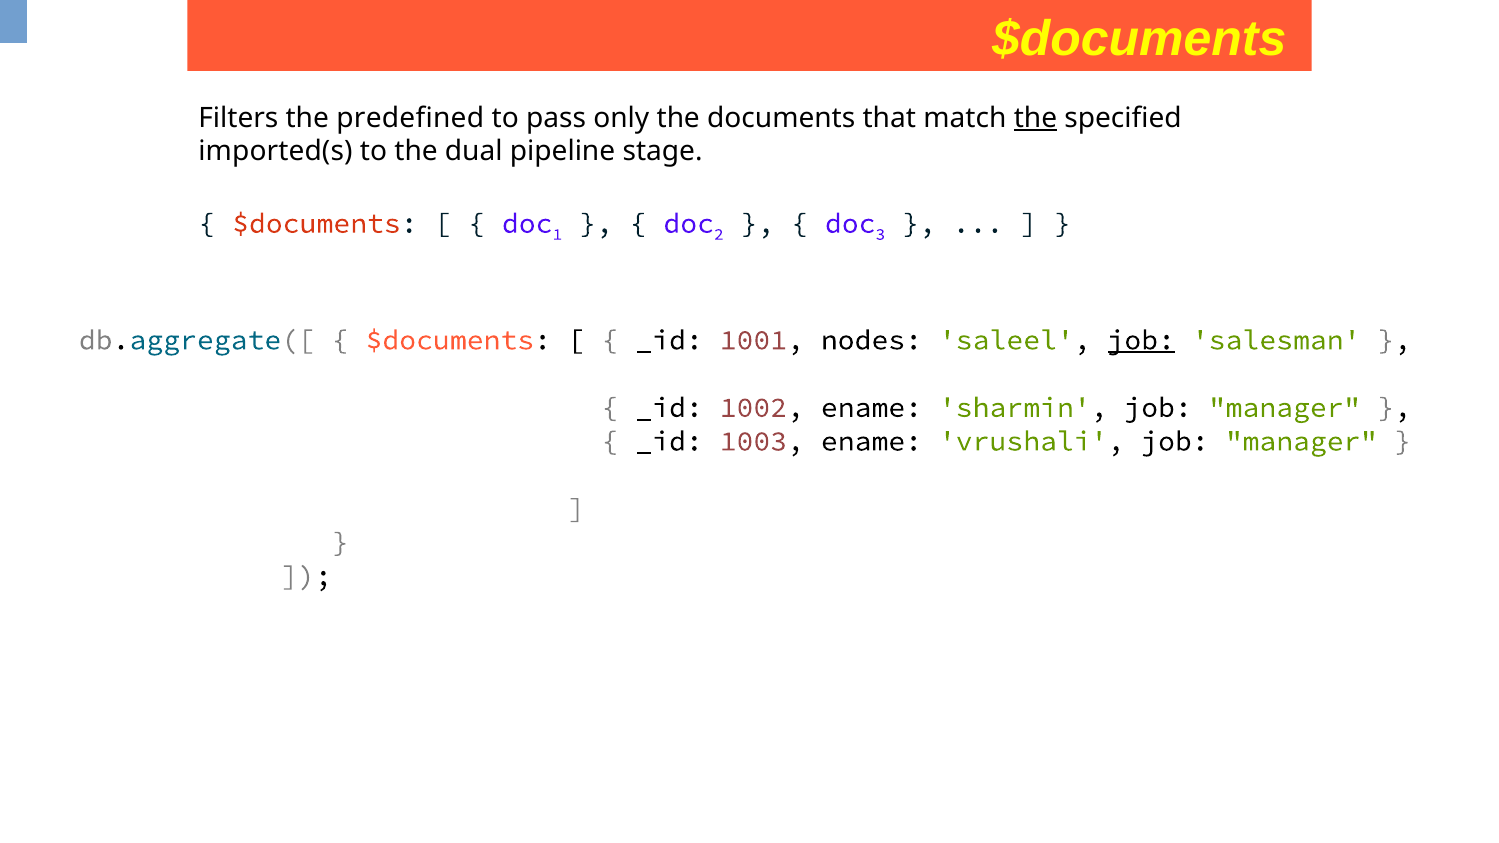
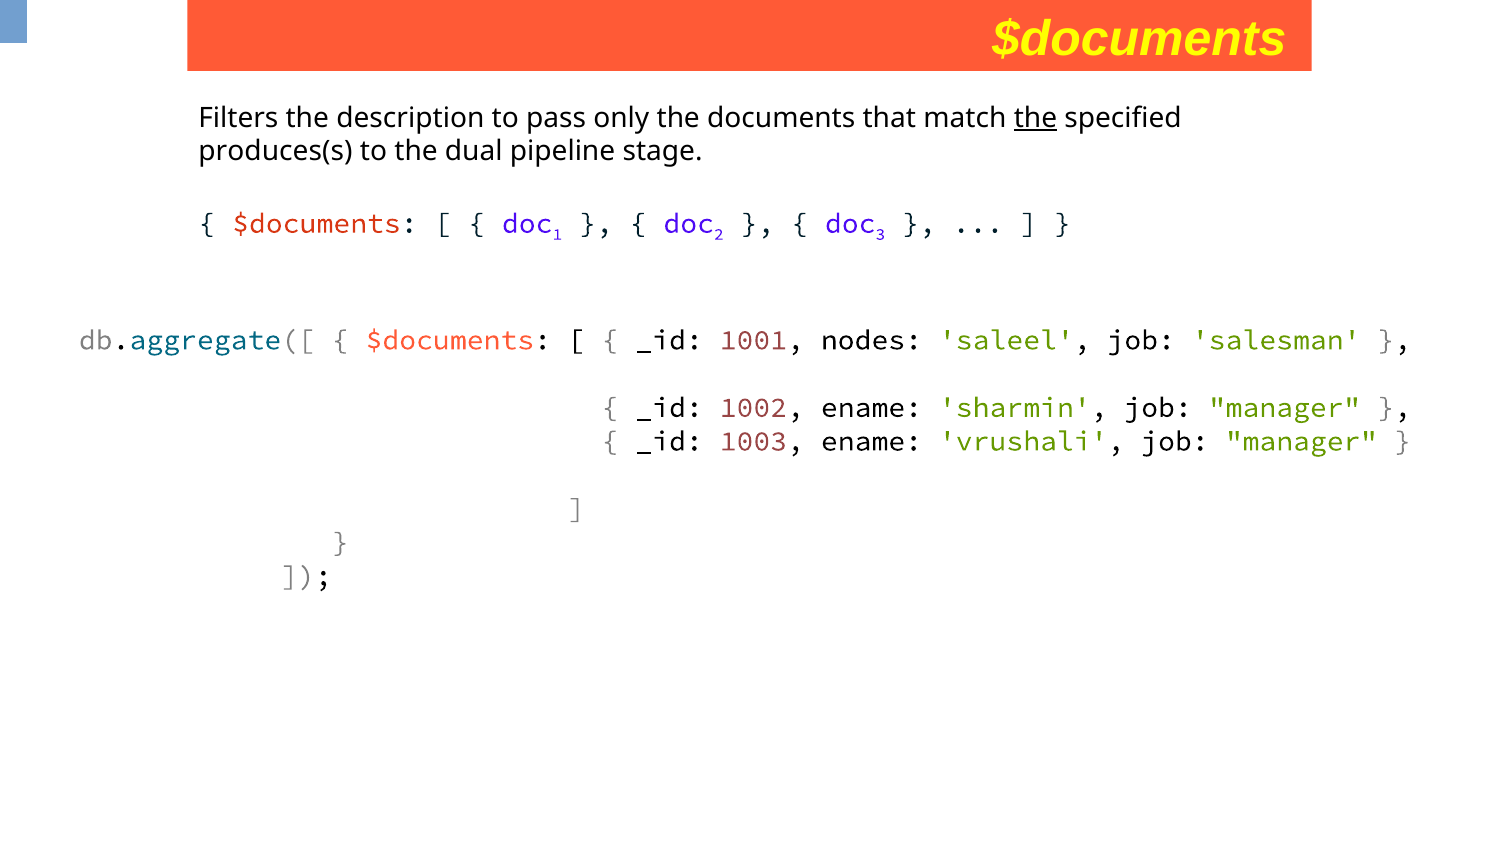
predefined: predefined -> description
imported(s: imported(s -> produces(s
job at (1141, 340) underline: present -> none
